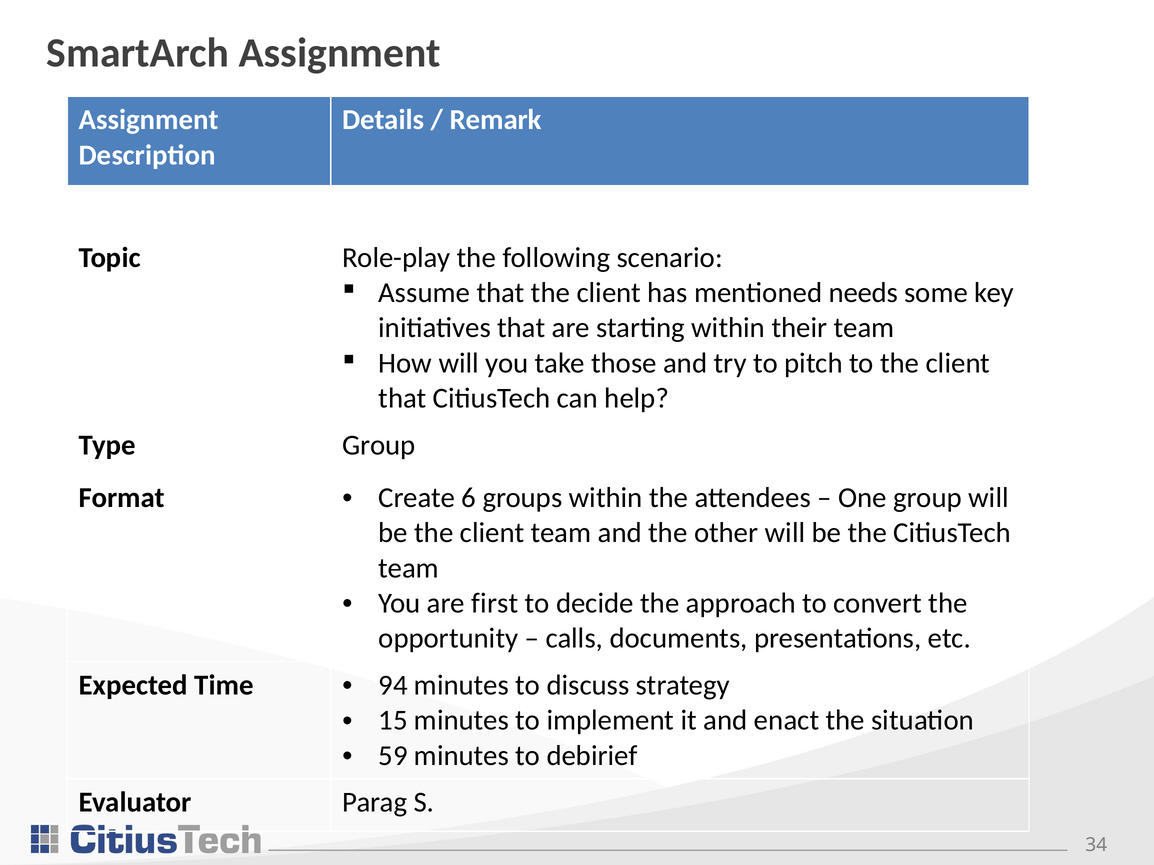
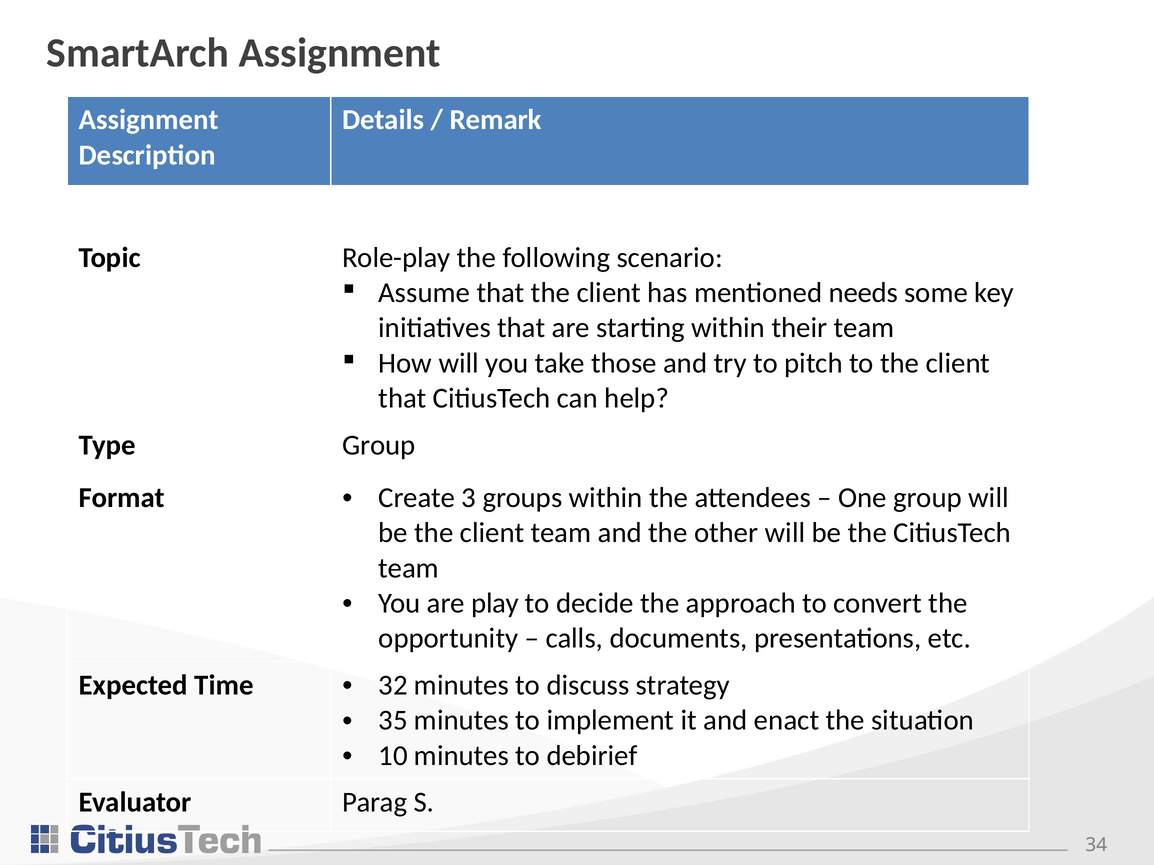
6: 6 -> 3
first: first -> play
94: 94 -> 32
15: 15 -> 35
59: 59 -> 10
